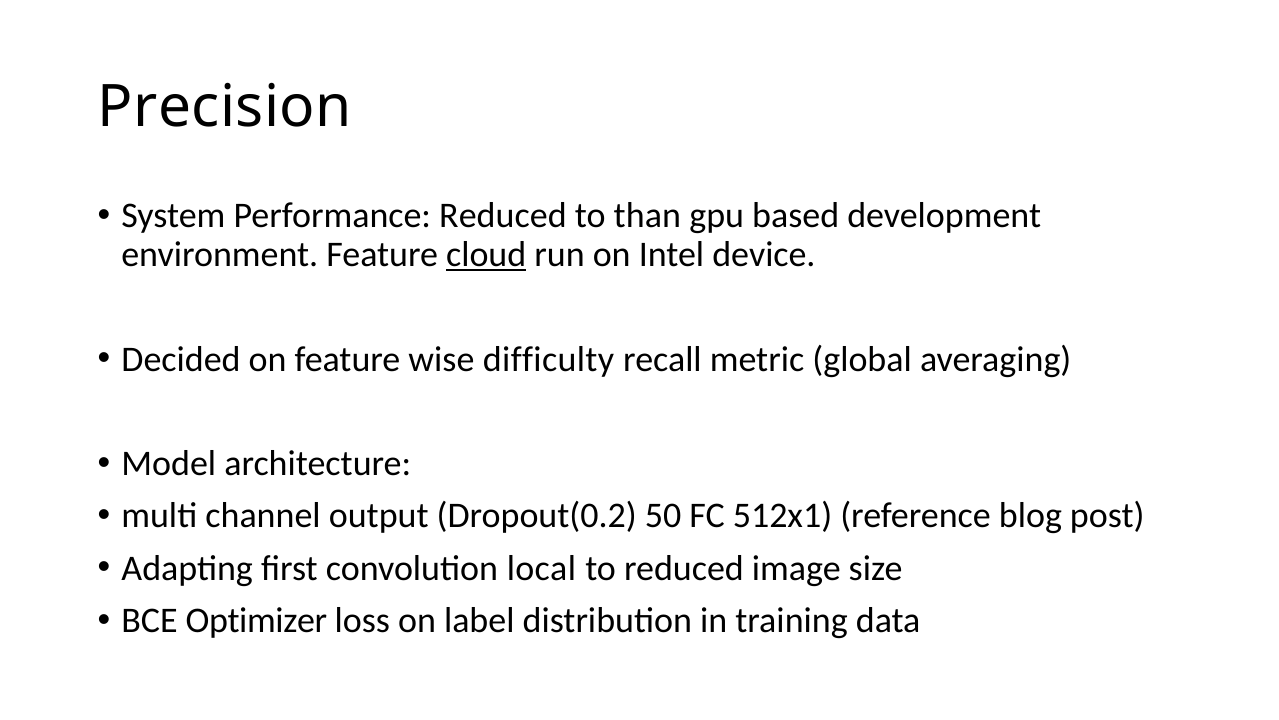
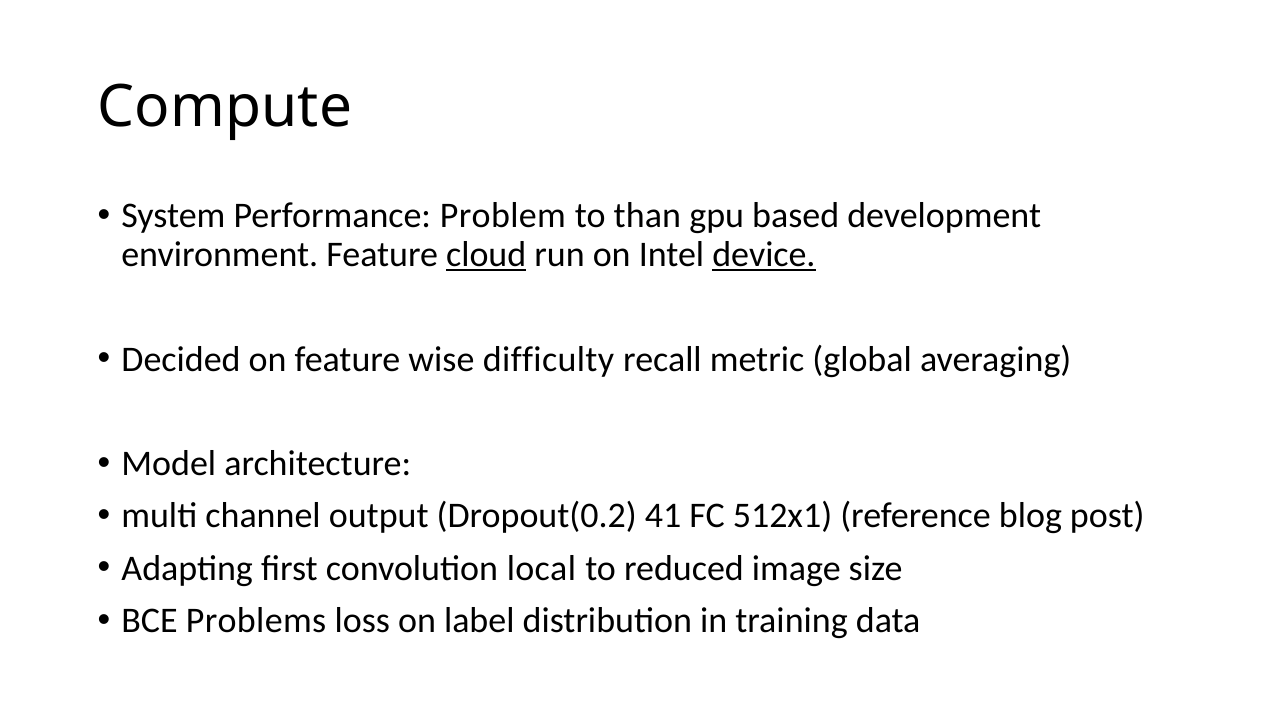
Precision: Precision -> Compute
Performance Reduced: Reduced -> Problem
device underline: none -> present
50: 50 -> 41
Optimizer: Optimizer -> Problems
